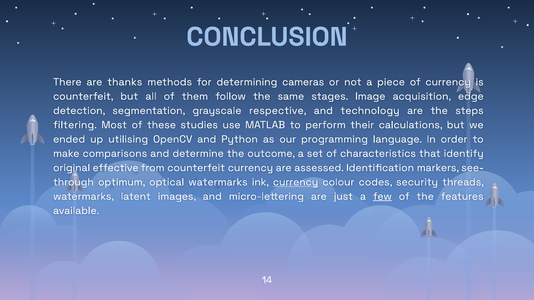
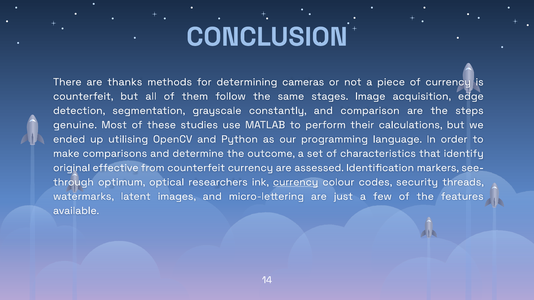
respective: respective -> constantly
technology: technology -> comparison
filtering: filtering -> genuine
optical watermarks: watermarks -> researchers
few underline: present -> none
